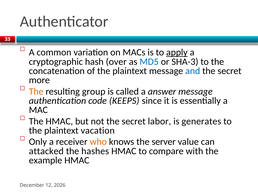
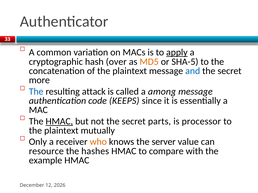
MD5 colour: blue -> orange
SHA-3: SHA-3 -> SHA-5
The at (36, 92) colour: orange -> blue
group: group -> attack
answer: answer -> among
HMAC at (59, 122) underline: none -> present
labor: labor -> parts
generates: generates -> processor
vacation: vacation -> mutually
attacked: attacked -> resource
